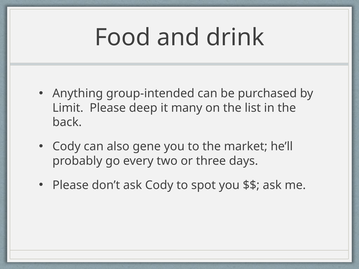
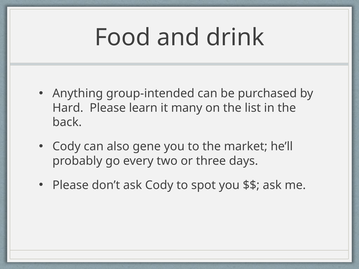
Limit: Limit -> Hard
deep: deep -> learn
